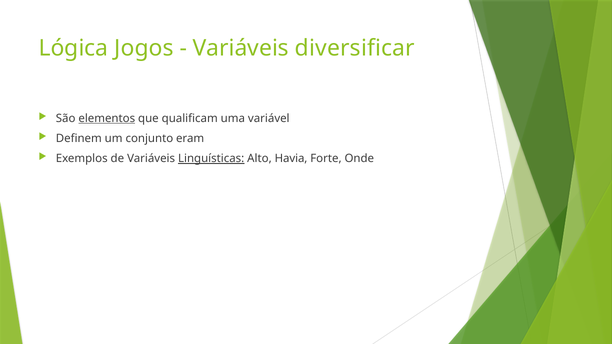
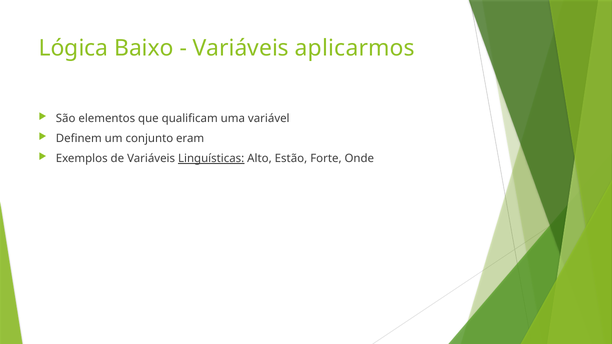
Jogos: Jogos -> Baixo
diversificar: diversificar -> aplicarmos
elementos underline: present -> none
Havia: Havia -> Estão
